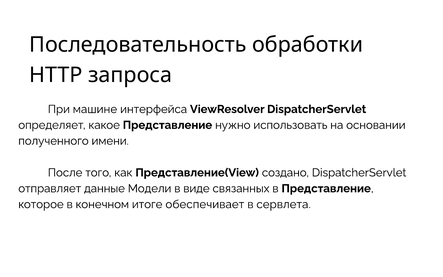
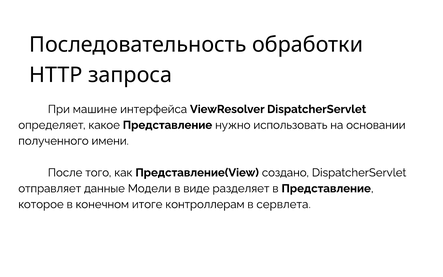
связанных: связанных -> разделяет
обеспечивает: обеспечивает -> контроллерам
